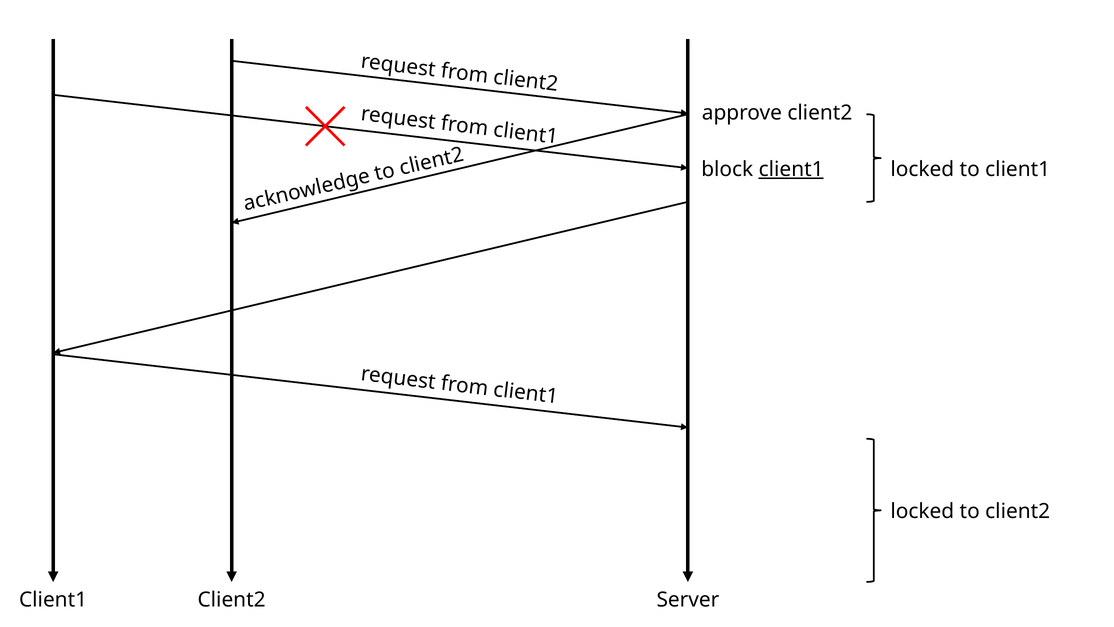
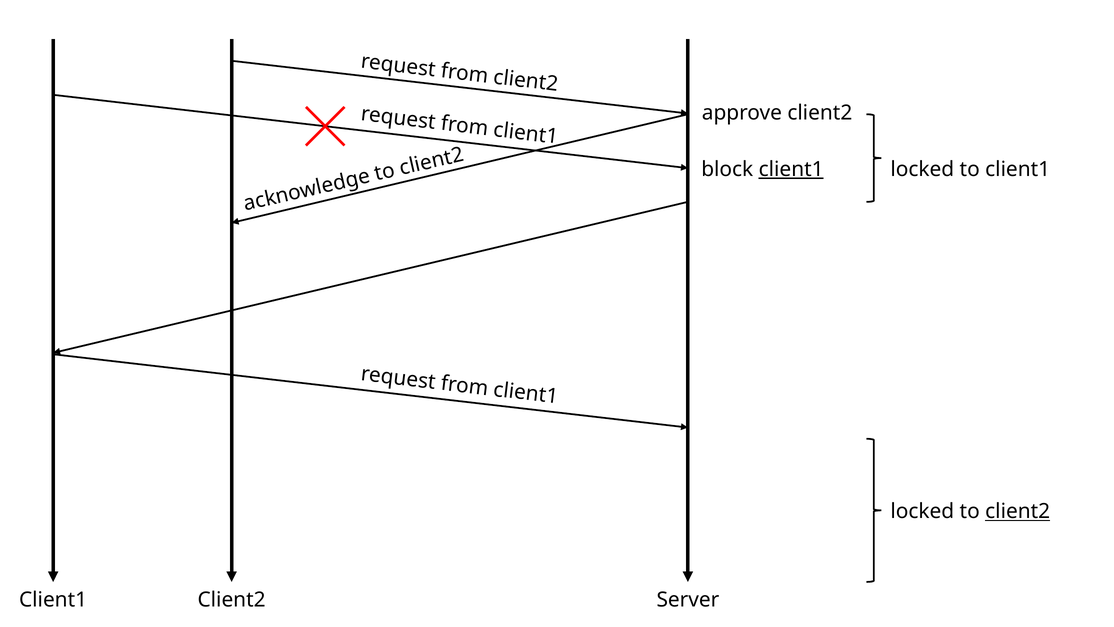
client2 at (1018, 511) underline: none -> present
